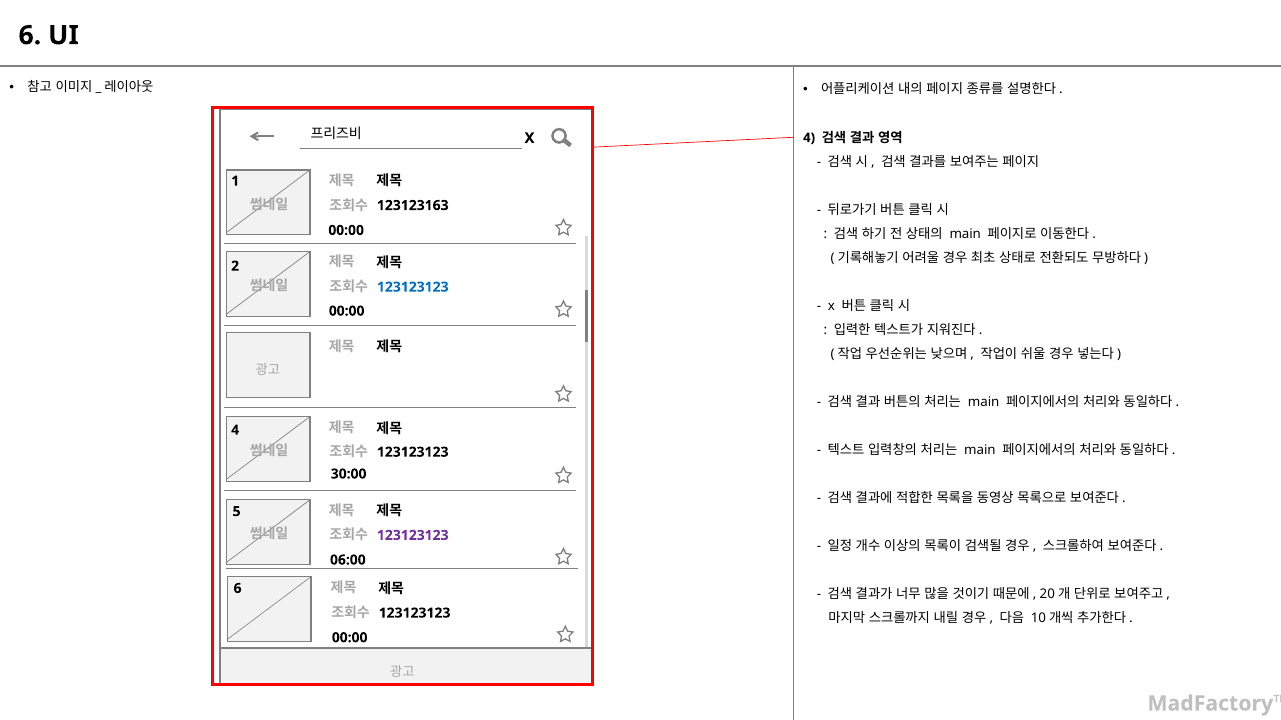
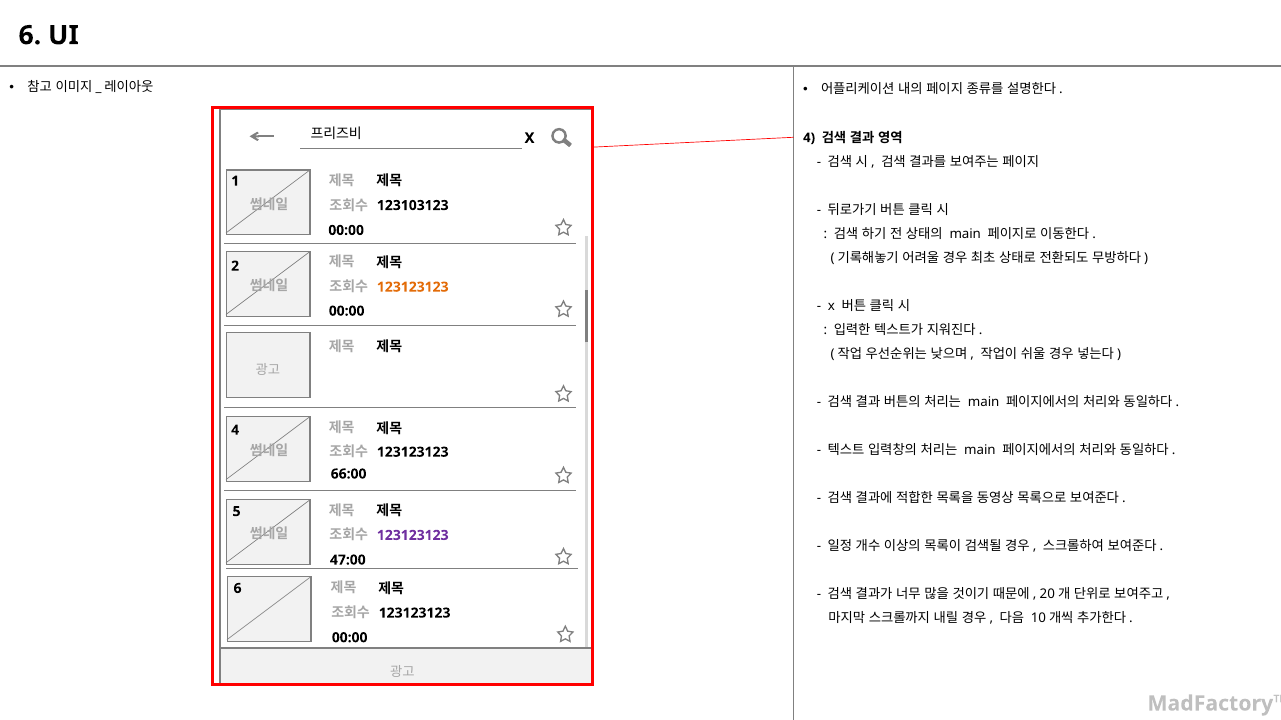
123123163: 123123163 -> 123103123
123123123 at (413, 287) colour: blue -> orange
30:00: 30:00 -> 66:00
06:00: 06:00 -> 47:00
